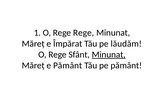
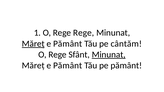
Măreț at (33, 44) underline: none -> present
Împărat at (68, 44): Împărat -> Pământ
lăudăm: lăudăm -> cântăm
